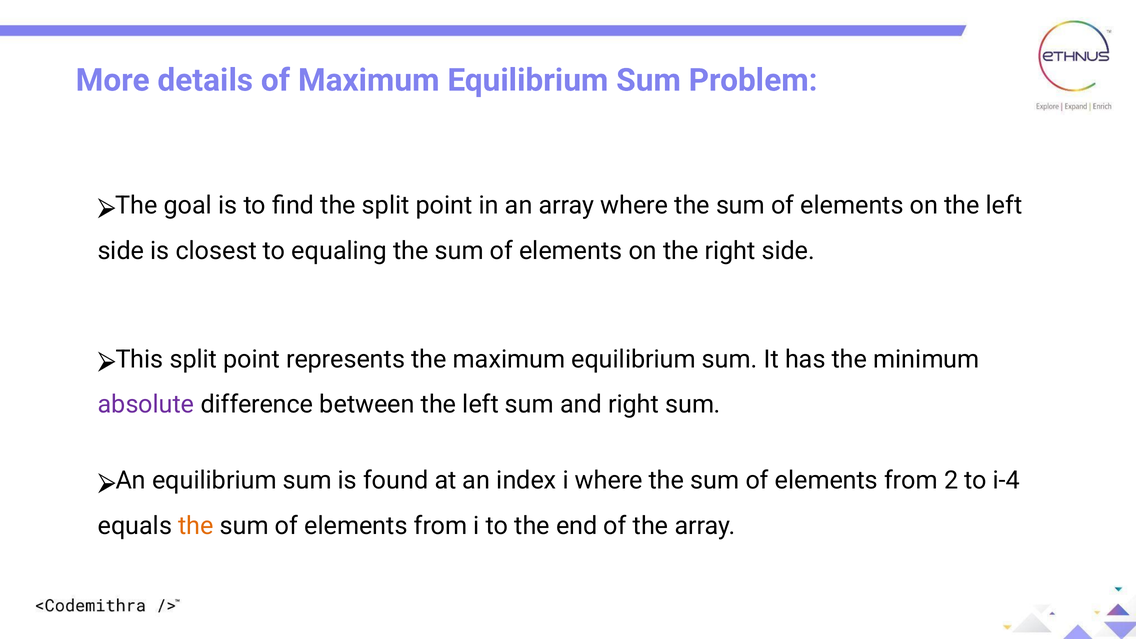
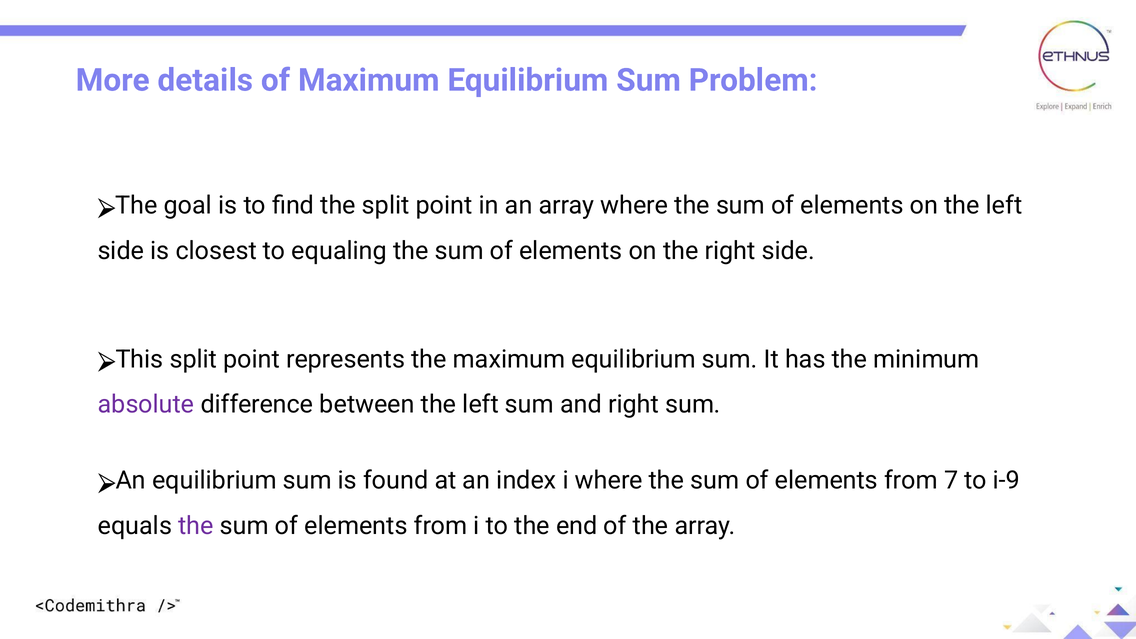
2: 2 -> 7
i-4: i-4 -> i-9
the at (196, 526) colour: orange -> purple
